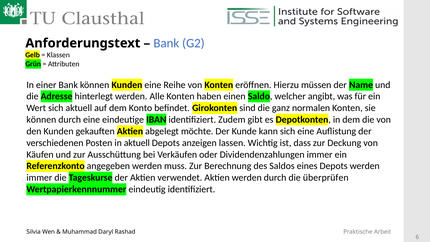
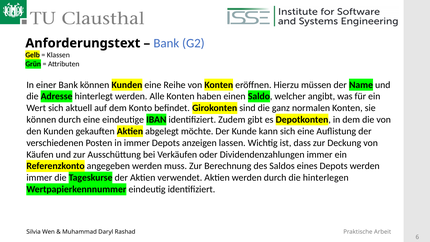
in aktuell: aktuell -> immer
überprüfen: überprüfen -> hinterlegen
